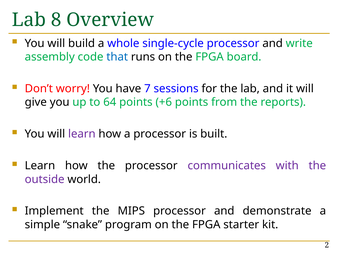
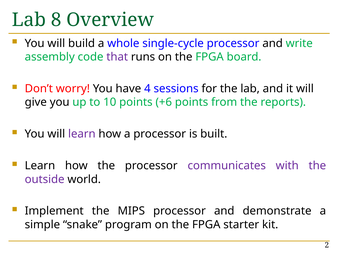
that colour: blue -> purple
7: 7 -> 4
64: 64 -> 10
